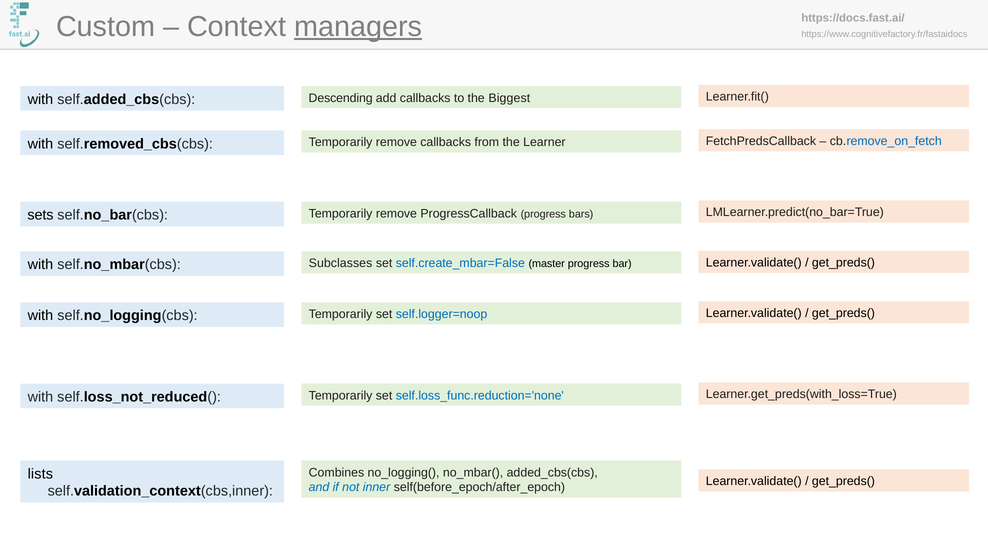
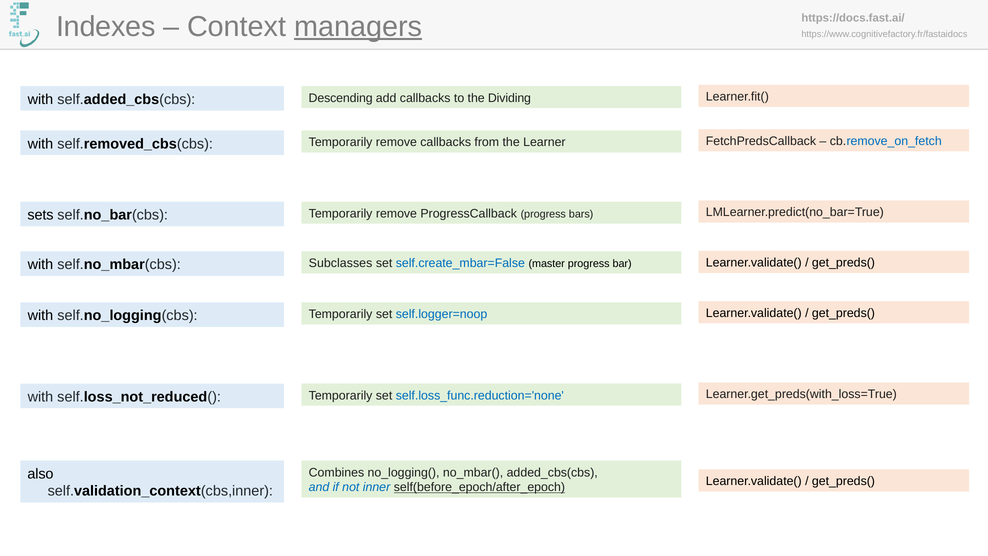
Custom: Custom -> Indexes
Biggest: Biggest -> Dividing
lists: lists -> also
self(before_epoch/after_epoch underline: none -> present
